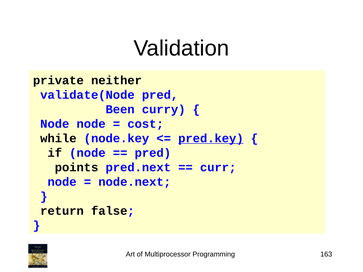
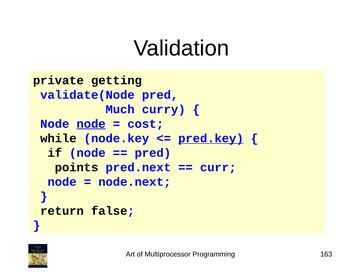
neither: neither -> getting
Been: Been -> Much
node at (91, 124) underline: none -> present
